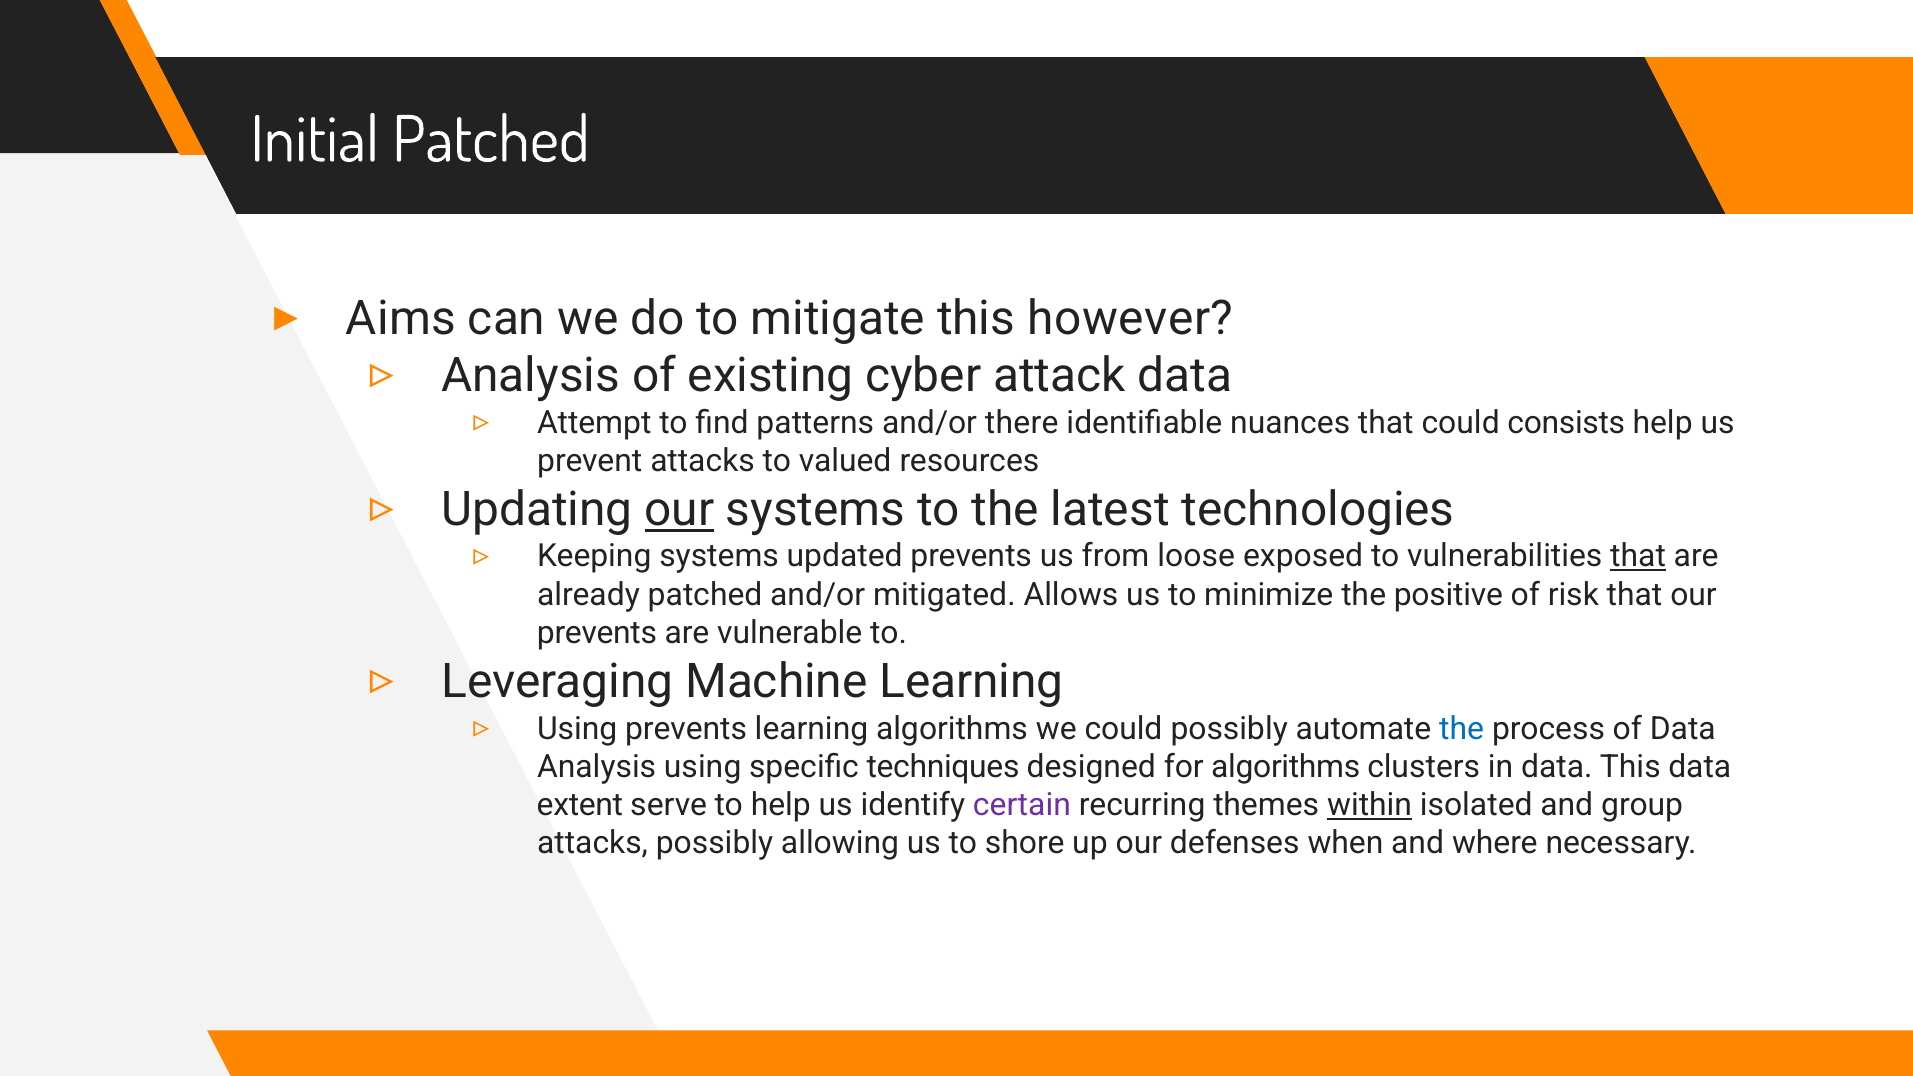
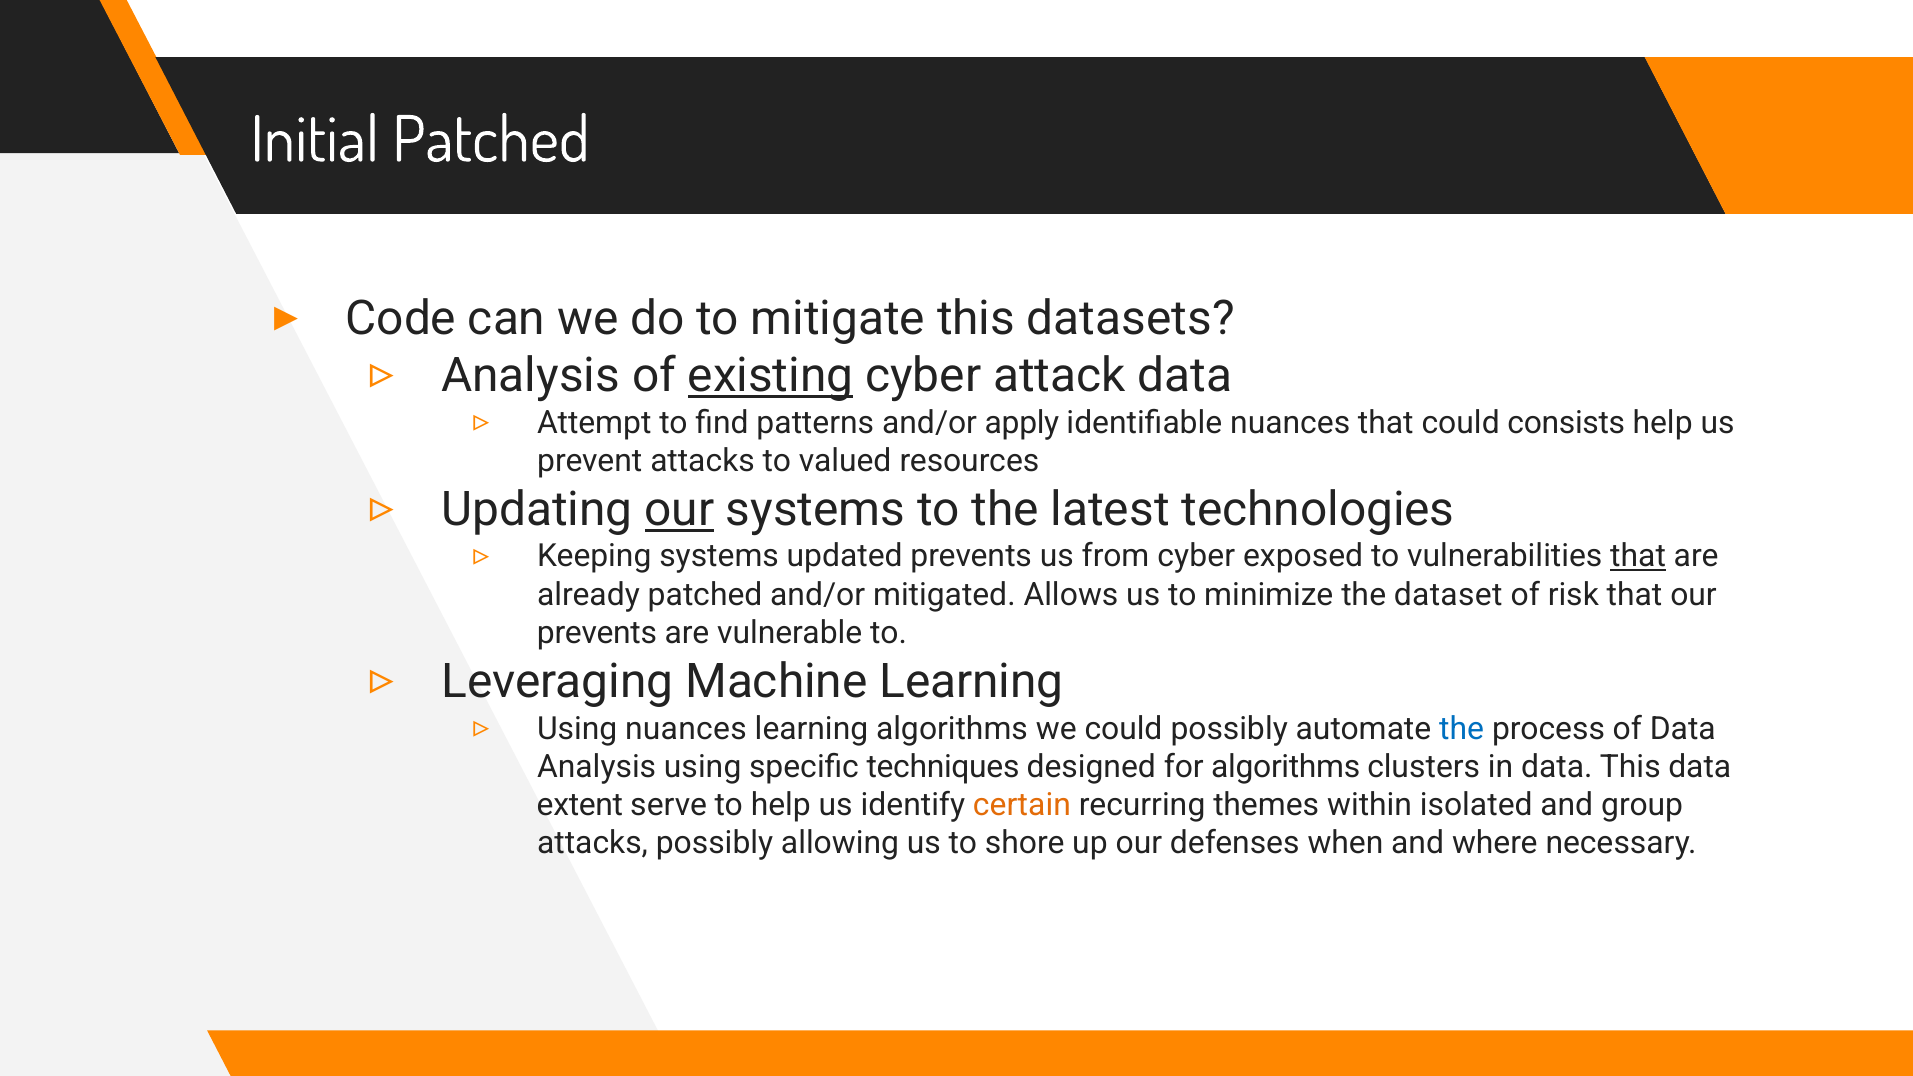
Aims: Aims -> Code
however: however -> datasets
existing underline: none -> present
there: there -> apply
from loose: loose -> cyber
positive: positive -> dataset
Using prevents: prevents -> nuances
certain colour: purple -> orange
within underline: present -> none
